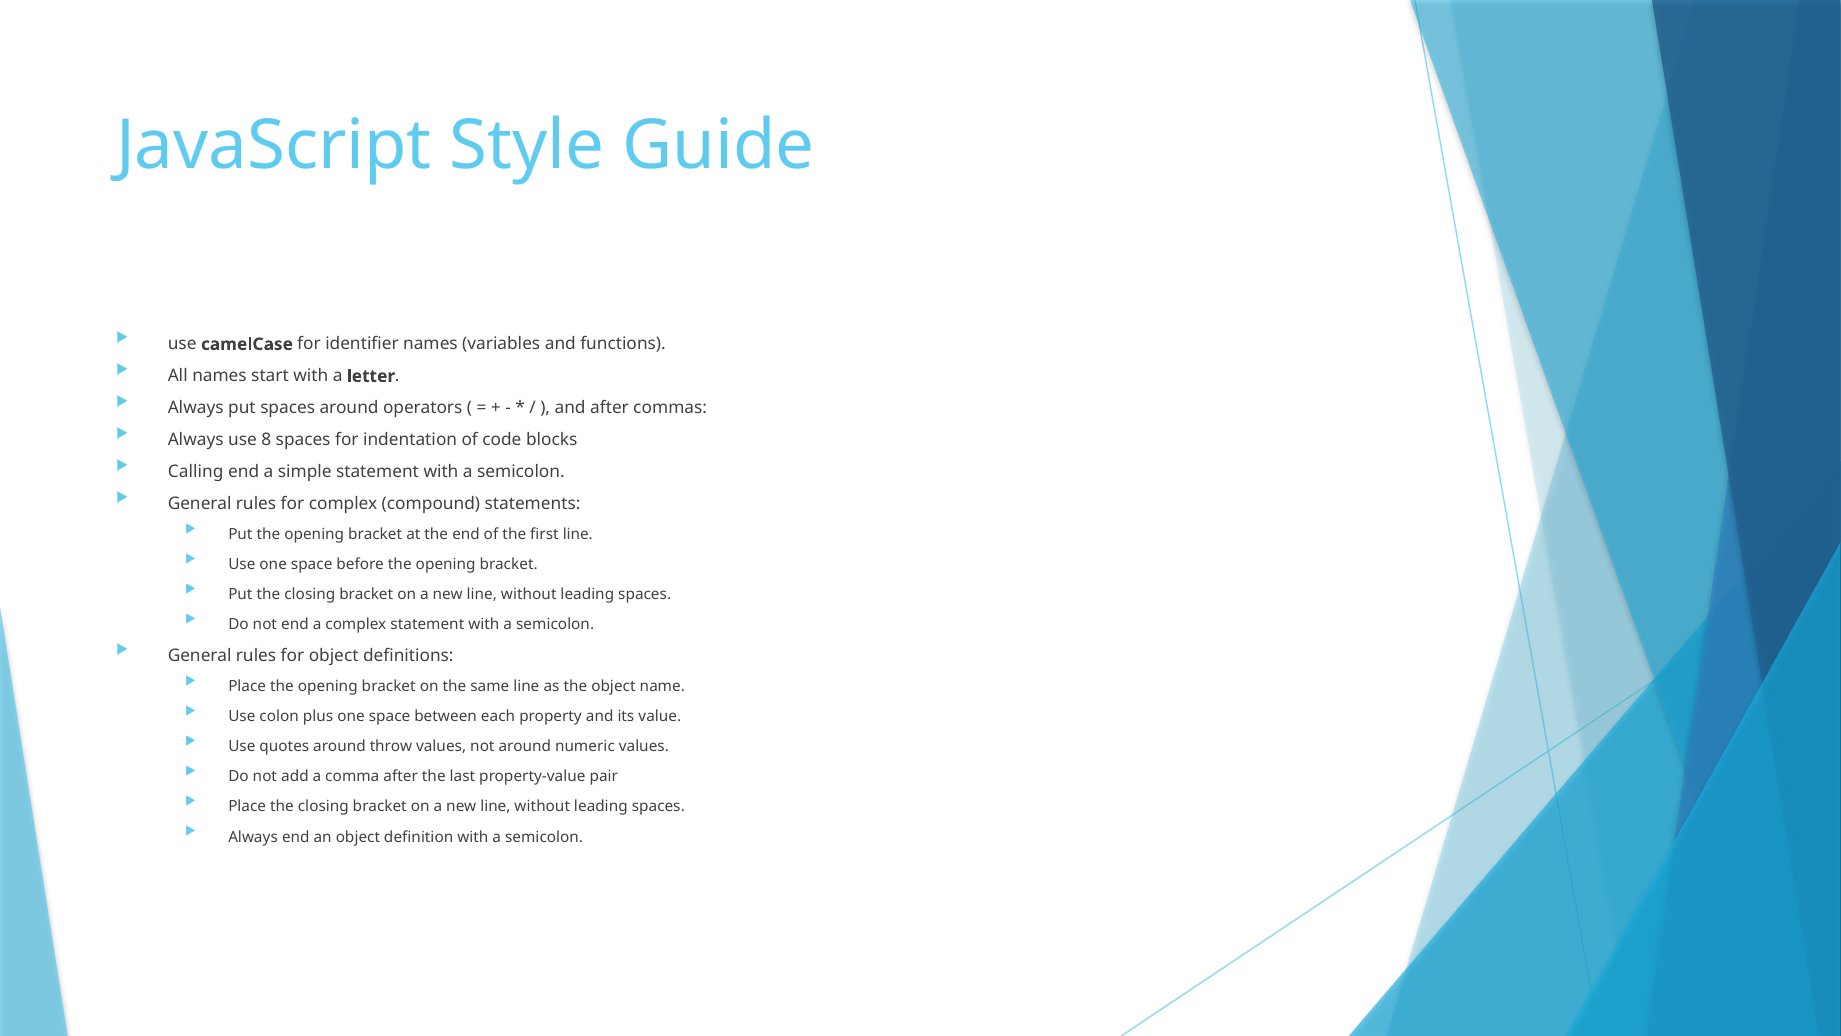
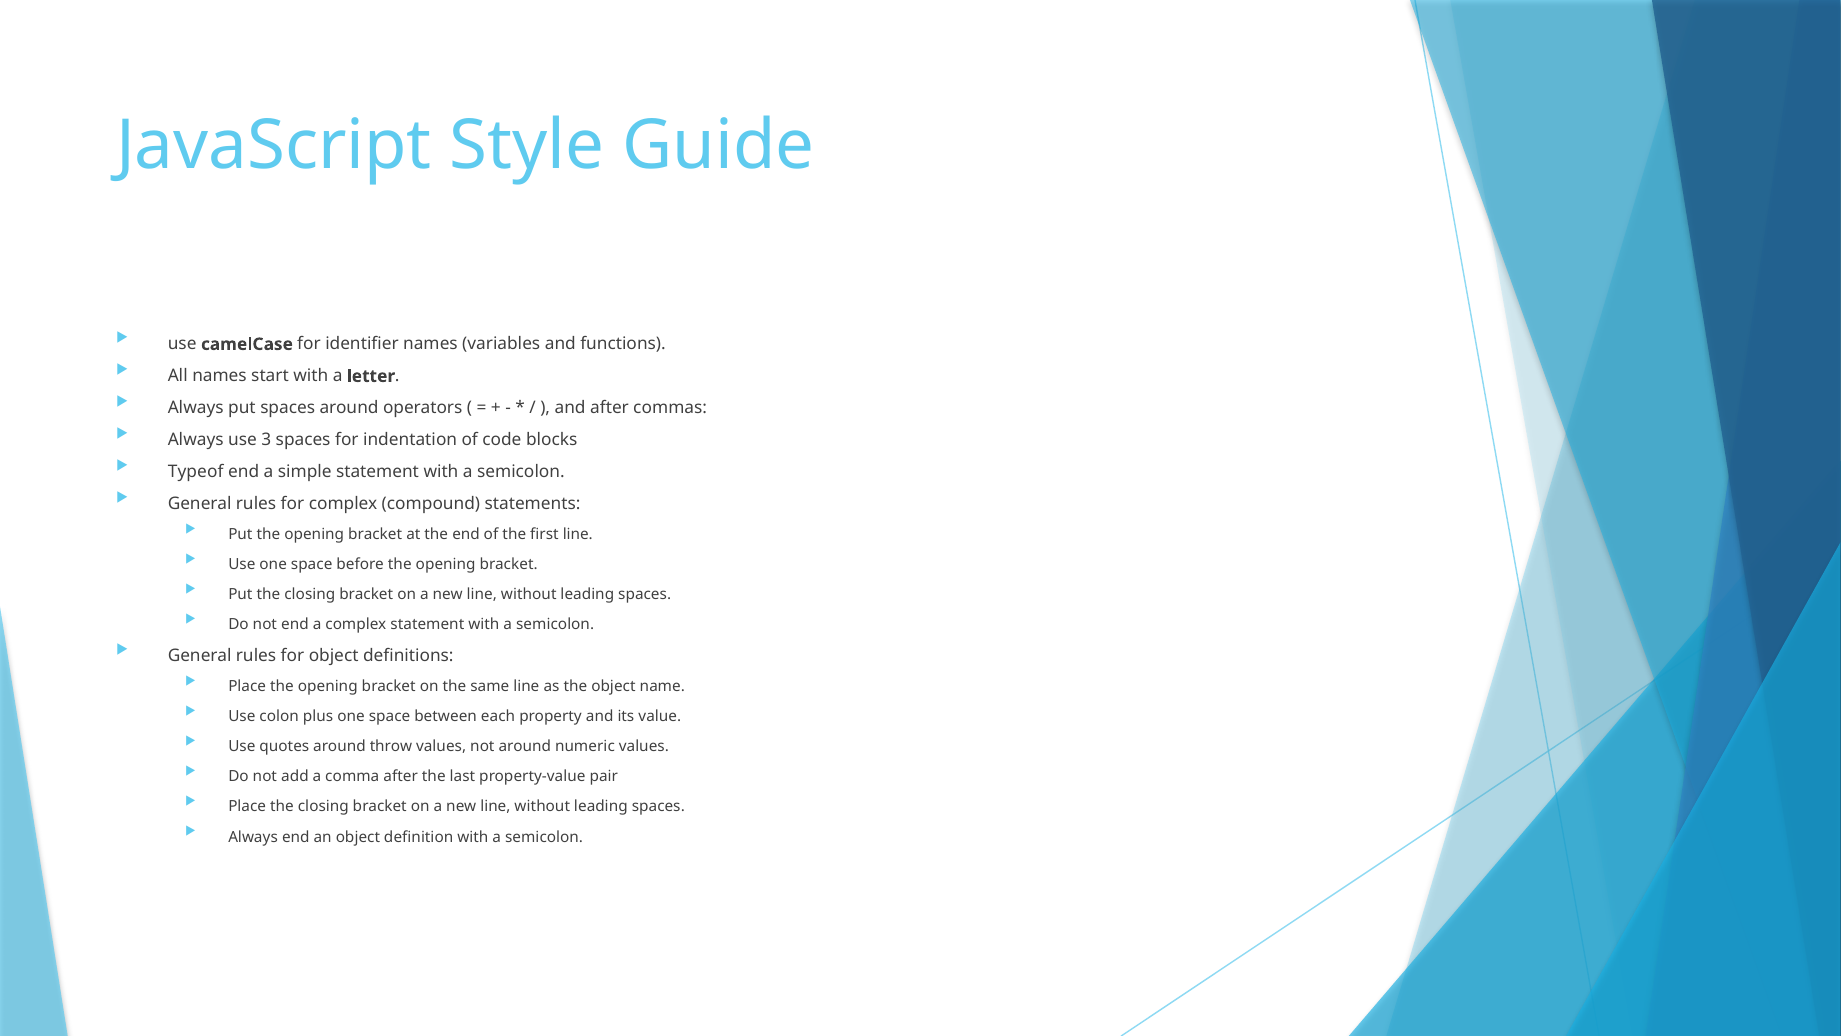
8: 8 -> 3
Calling: Calling -> Typeof
